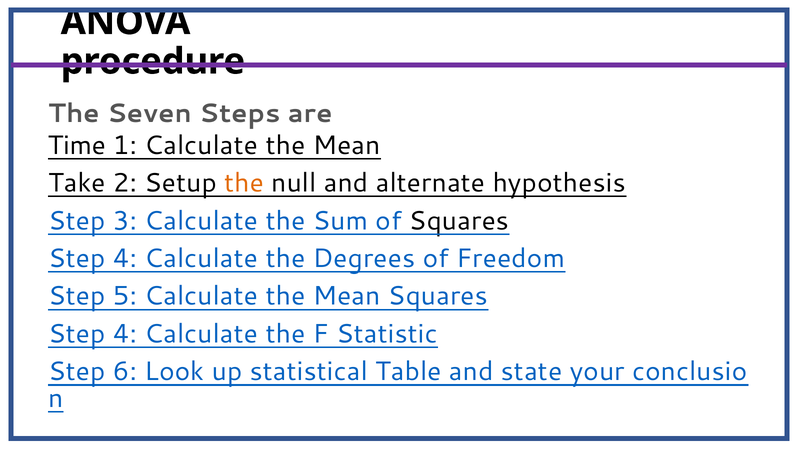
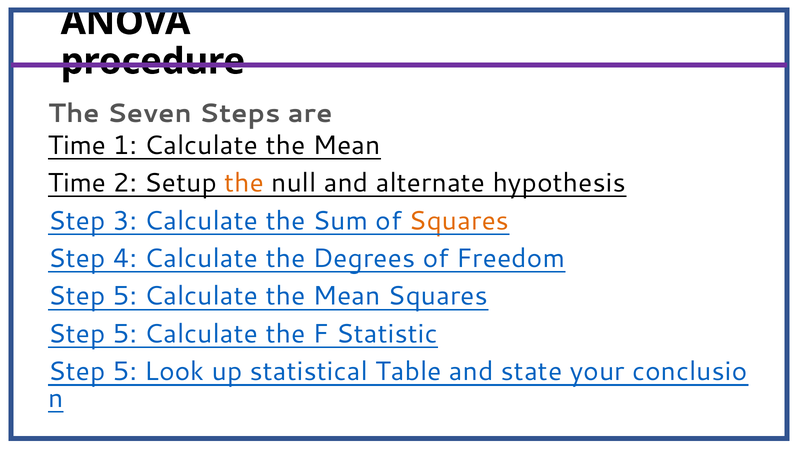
Take at (77, 183): Take -> Time
Squares at (459, 221) colour: black -> orange
4 at (125, 334): 4 -> 5
6 at (125, 372): 6 -> 5
